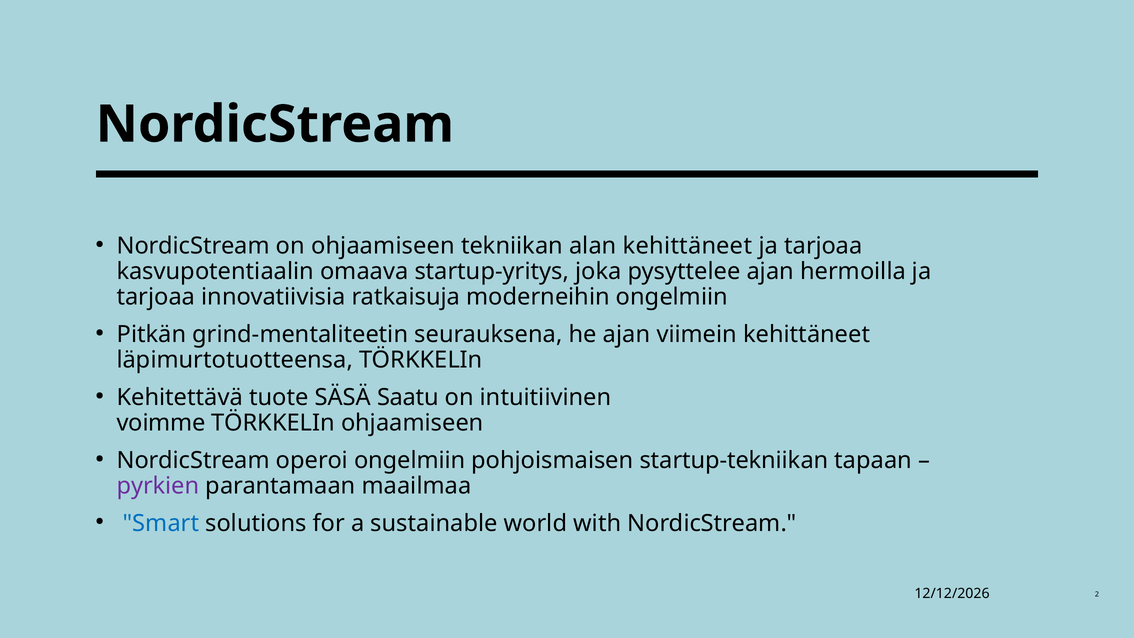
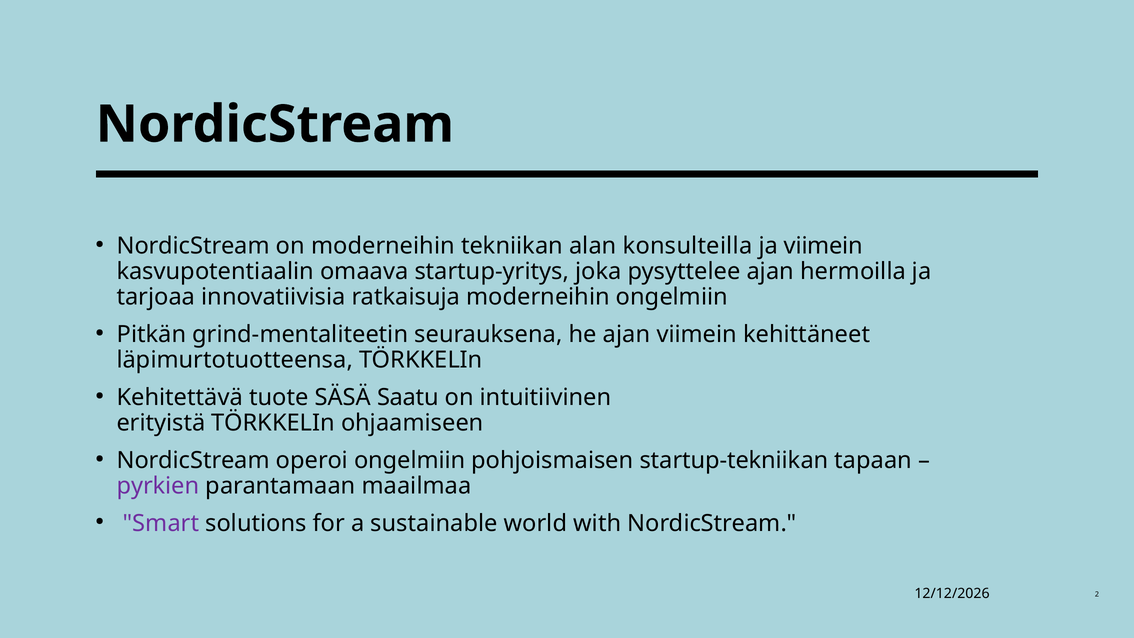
on ohjaamiseen: ohjaamiseen -> moderneihin
alan kehittäneet: kehittäneet -> konsulteilla
tarjoaa at (823, 246): tarjoaa -> viimein
voimme: voimme -> erityistä
Smart colour: blue -> purple
